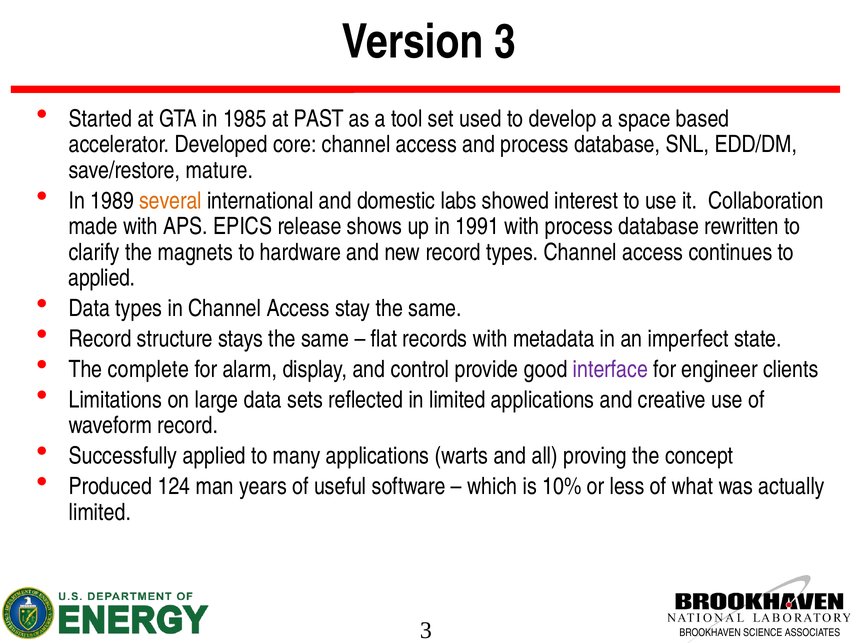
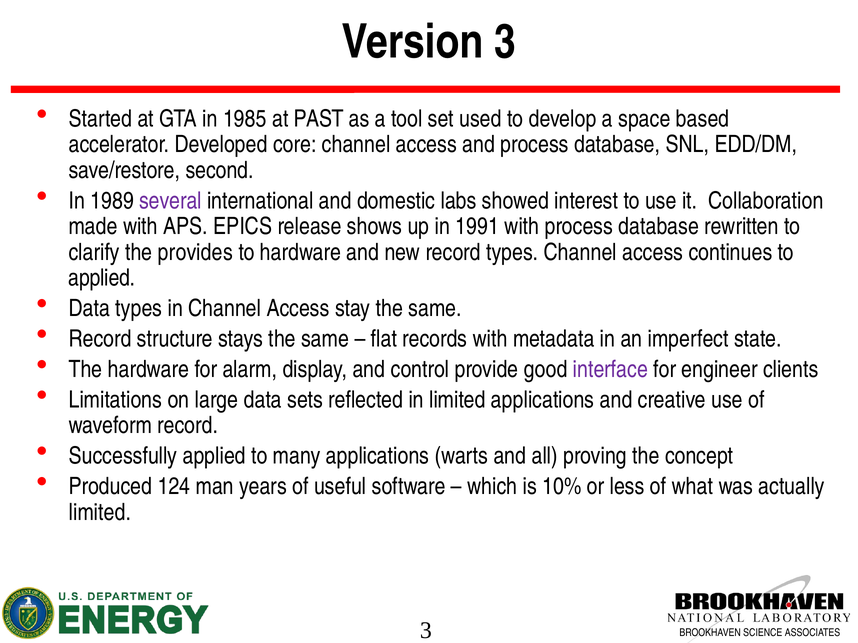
mature: mature -> second
several colour: orange -> purple
magnets: magnets -> provides
The complete: complete -> hardware
